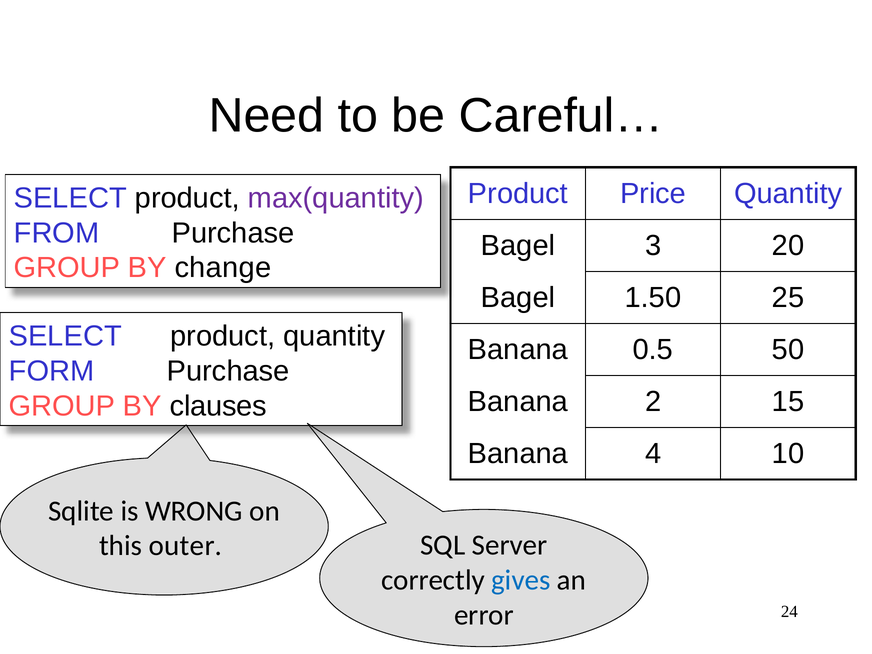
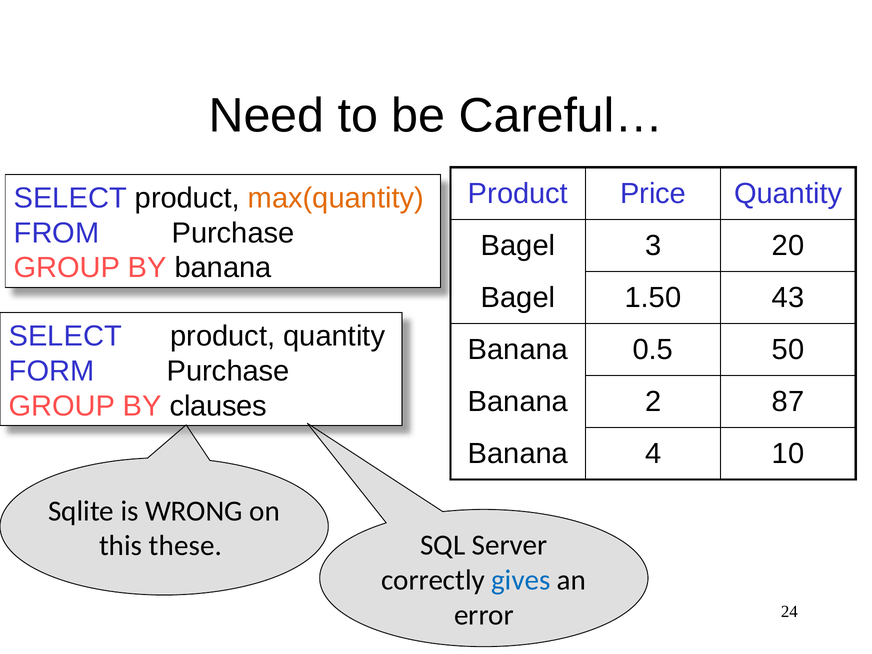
max(quantity colour: purple -> orange
BY change: change -> banana
25: 25 -> 43
15: 15 -> 87
outer: outer -> these
